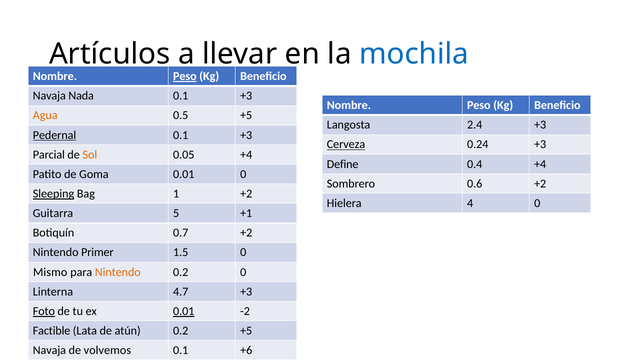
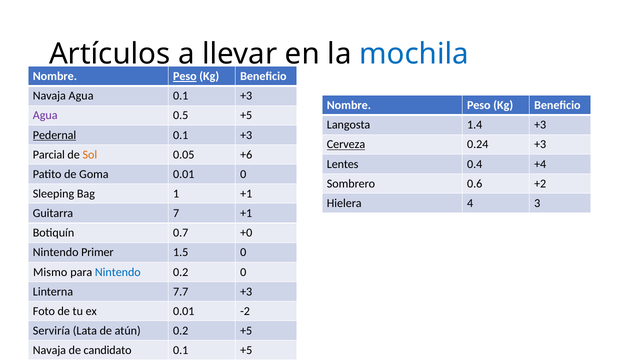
Navaja Nada: Nada -> Agua
Agua at (45, 116) colour: orange -> purple
2.4: 2.4 -> 1.4
0.05 +4: +4 -> +6
Define: Define -> Lentes
Sleeping underline: present -> none
1 +2: +2 -> +1
4 0: 0 -> 3
5: 5 -> 7
0.7 +2: +2 -> +0
Nintendo at (118, 272) colour: orange -> blue
4.7: 4.7 -> 7.7
Foto underline: present -> none
0.01 at (184, 311) underline: present -> none
Factible: Factible -> Serviría
volvemos: volvemos -> candidato
0.1 +6: +6 -> +5
